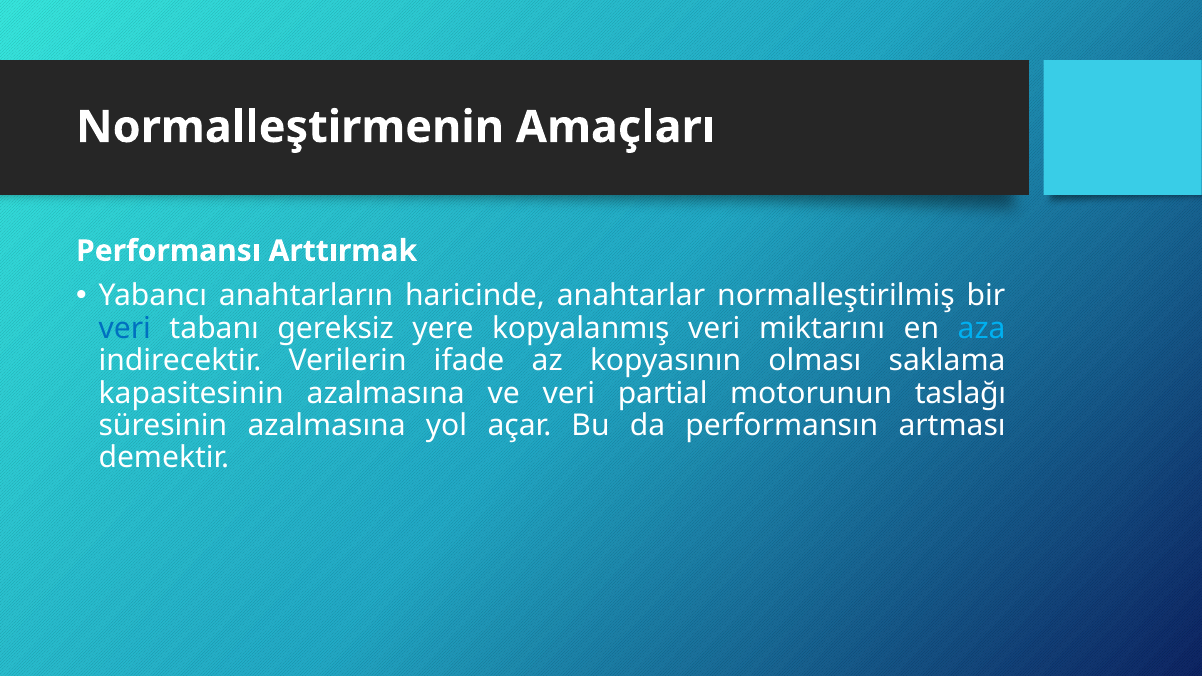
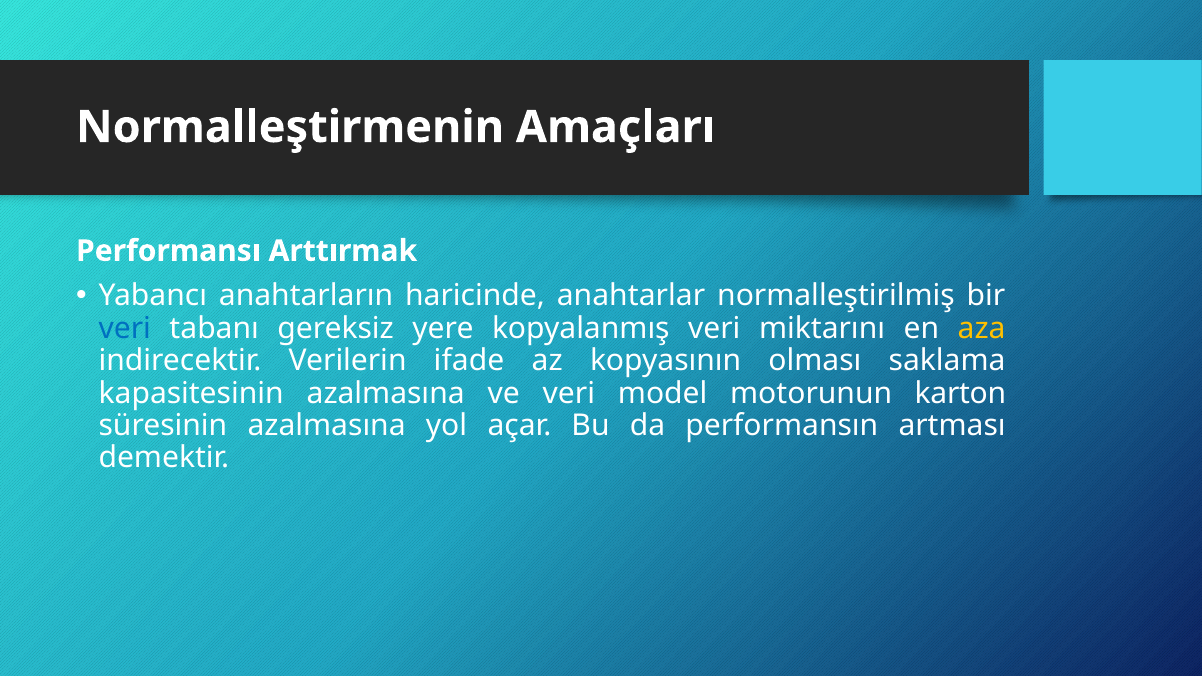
aza colour: light blue -> yellow
partial: partial -> model
taslağı: taslağı -> karton
